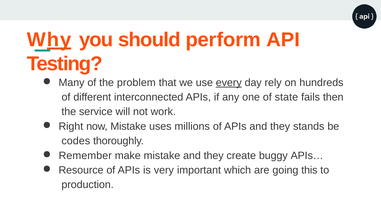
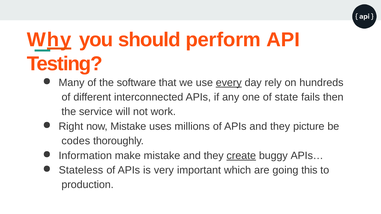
problem: problem -> software
stands: stands -> picture
Remember: Remember -> Information
create underline: none -> present
Resource: Resource -> Stateless
